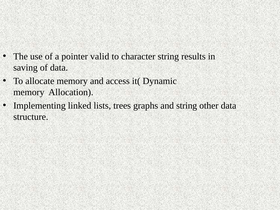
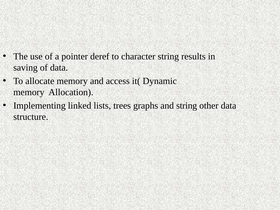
valid: valid -> deref
